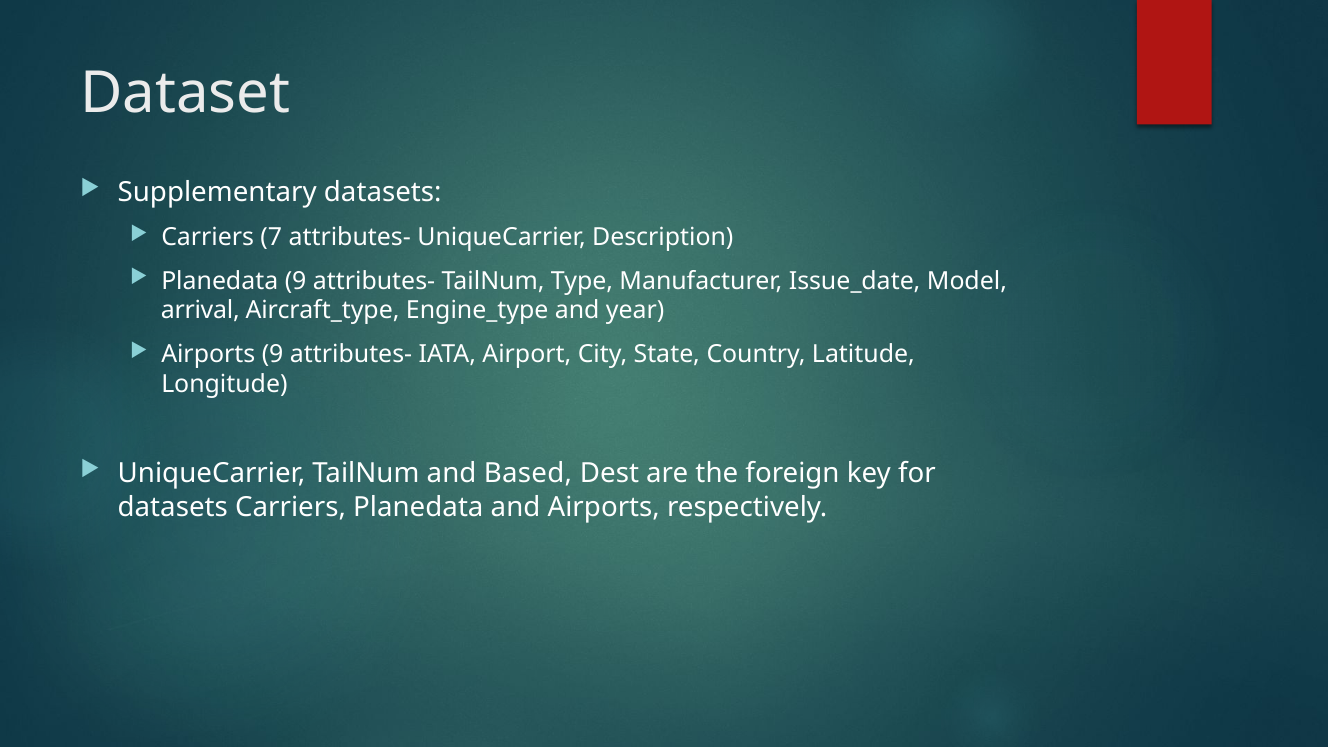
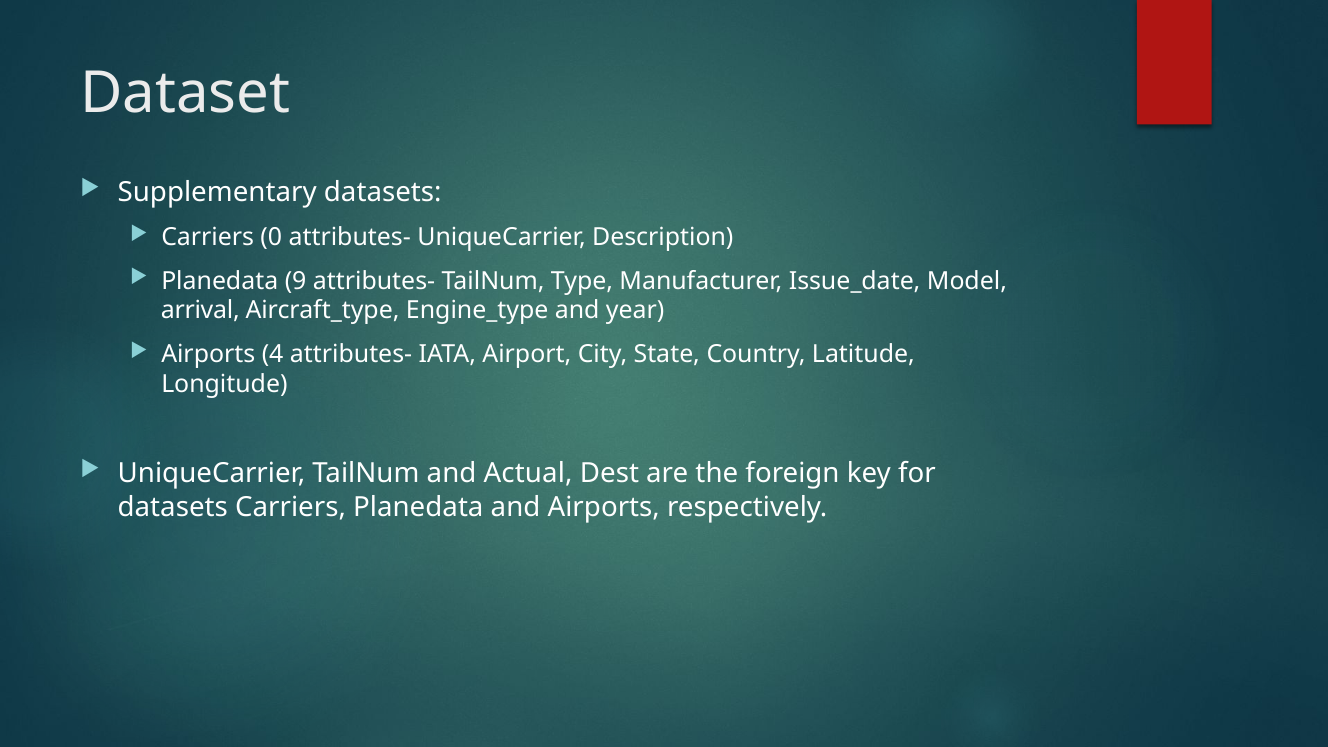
7: 7 -> 0
Airports 9: 9 -> 4
Based: Based -> Actual
